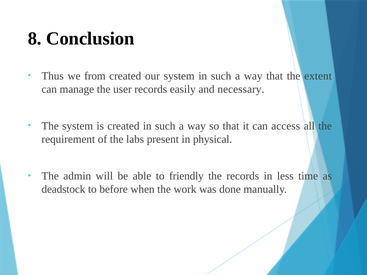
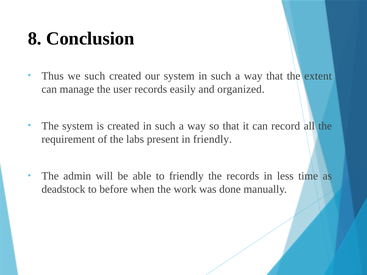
we from: from -> such
necessary: necessary -> organized
access: access -> record
in physical: physical -> friendly
